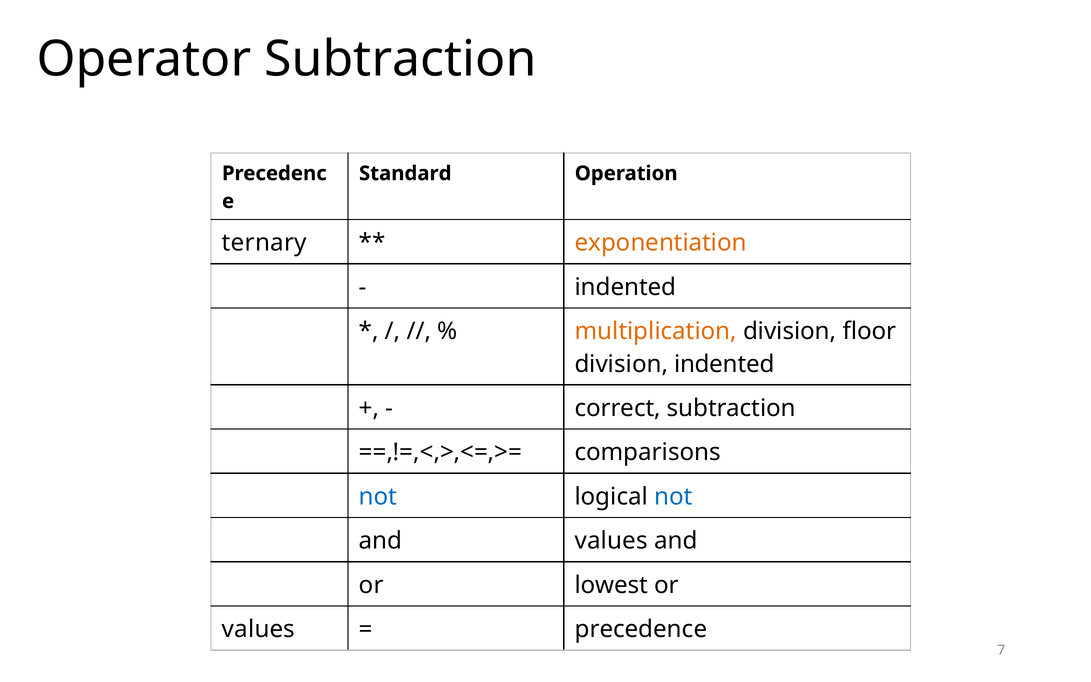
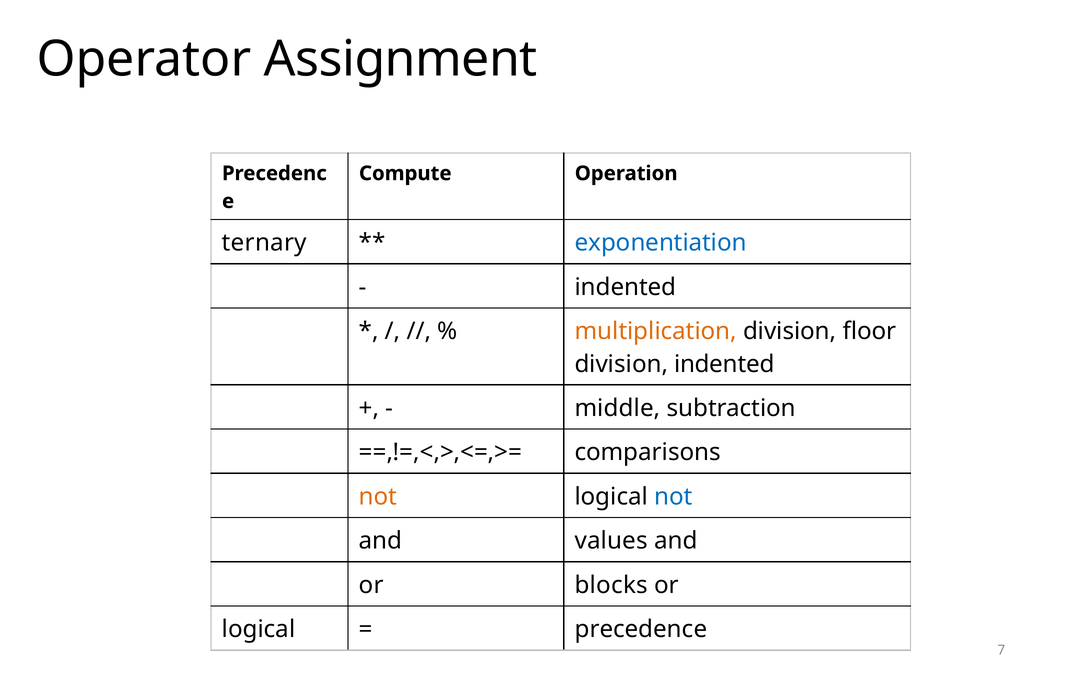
Operator Subtraction: Subtraction -> Assignment
Standard: Standard -> Compute
exponentiation colour: orange -> blue
correct: correct -> middle
not at (378, 496) colour: blue -> orange
lowest: lowest -> blocks
values at (259, 629): values -> logical
